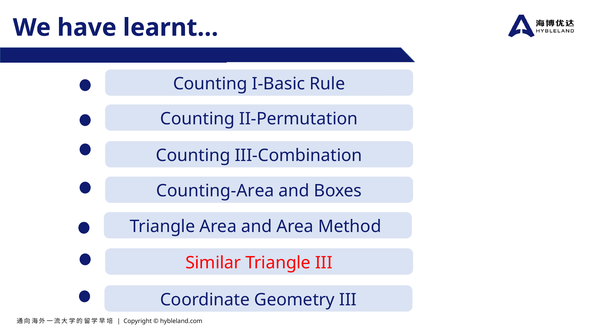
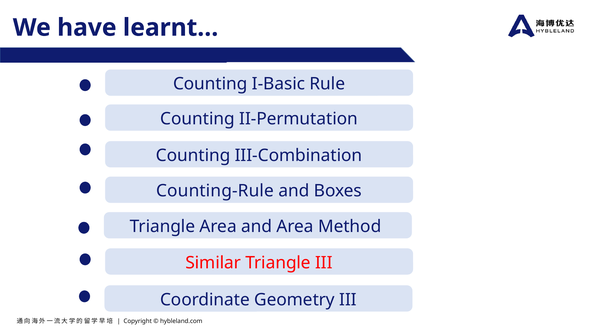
Counting-Area: Counting-Area -> Counting-Rule
